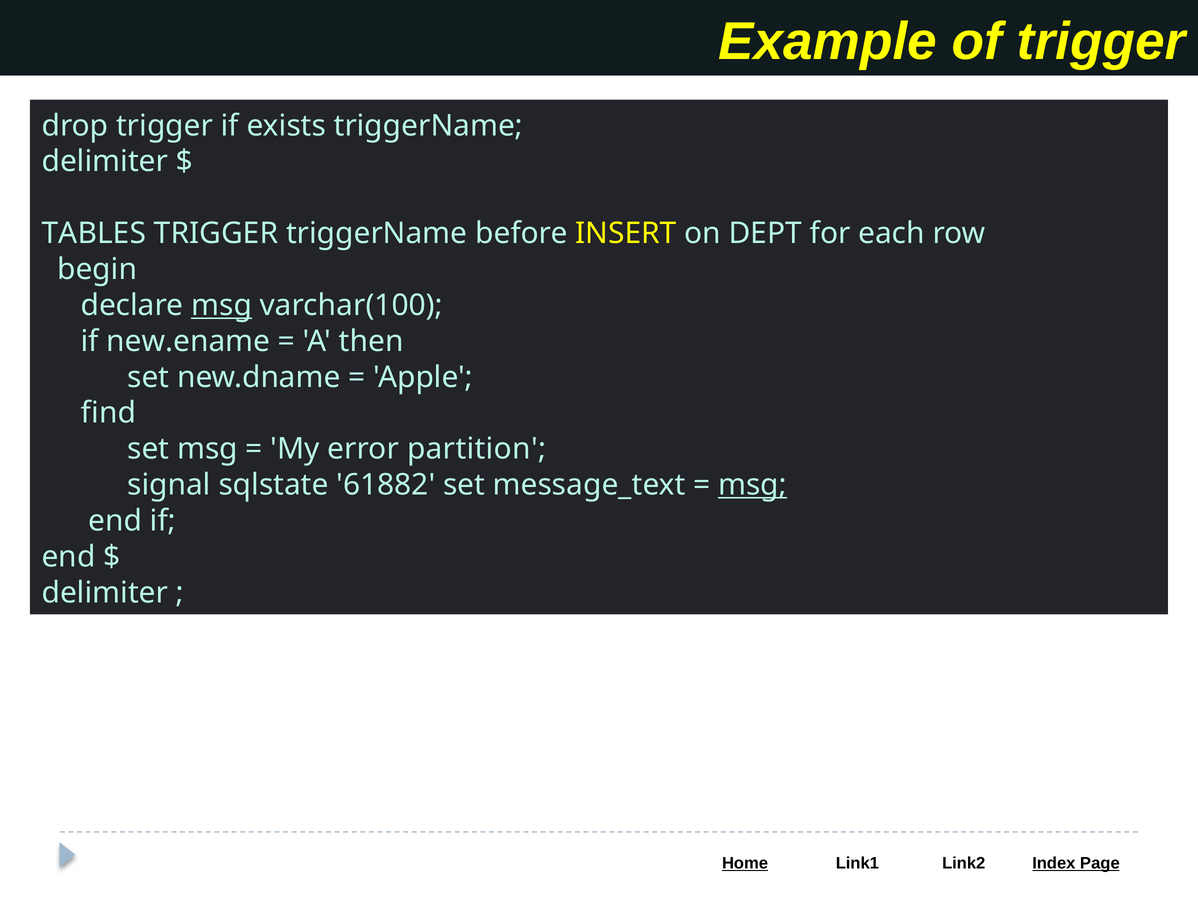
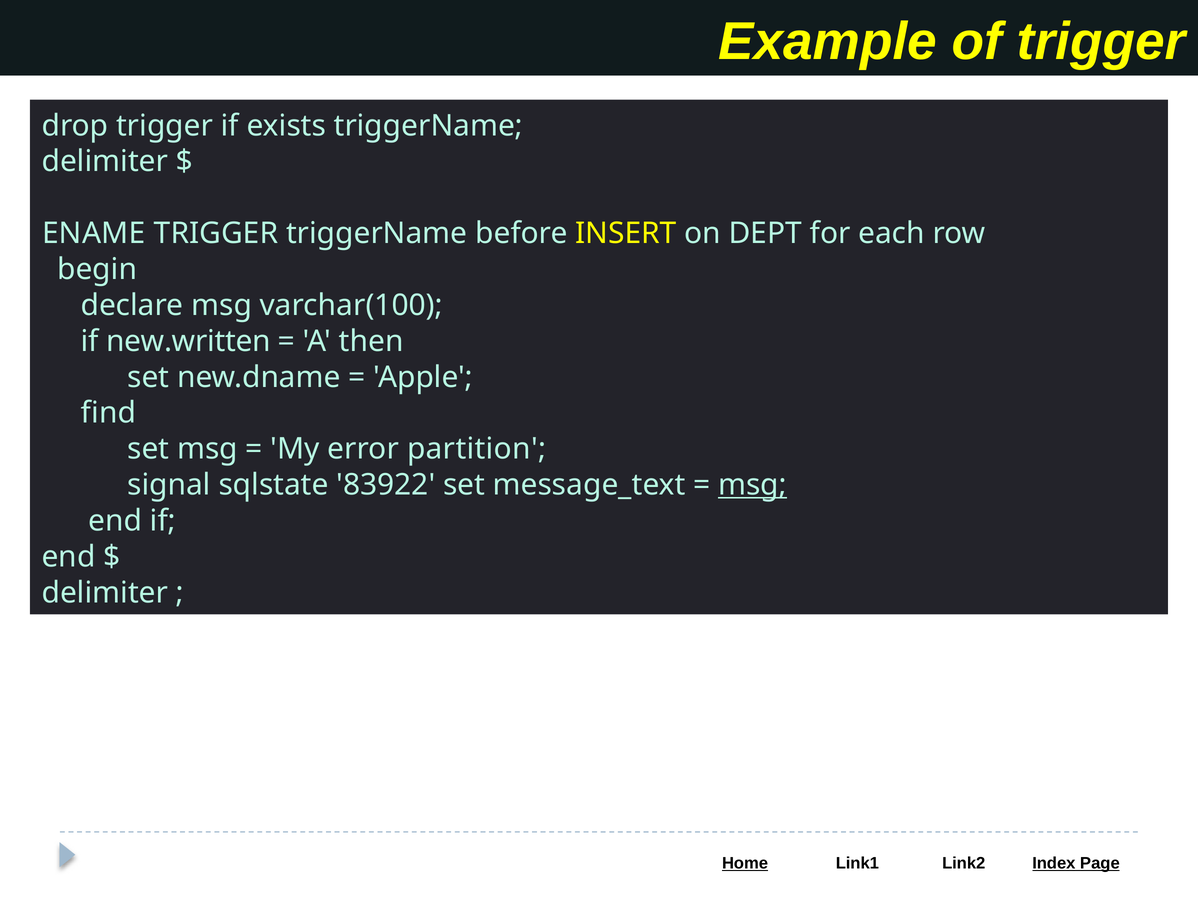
TABLES: TABLES -> ENAME
msg at (222, 305) underline: present -> none
new.ename: new.ename -> new.written
61882: 61882 -> 83922
